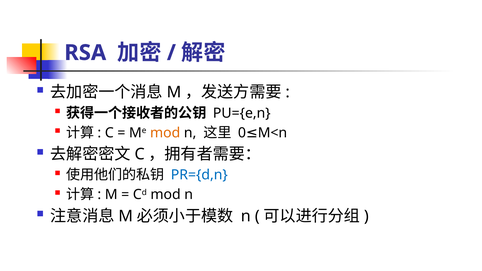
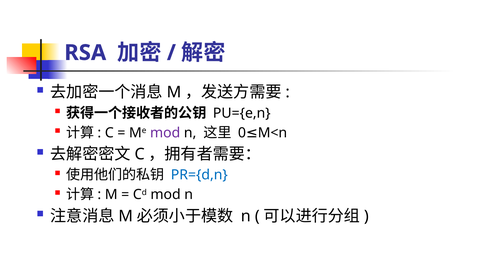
mod at (165, 133) colour: orange -> purple
